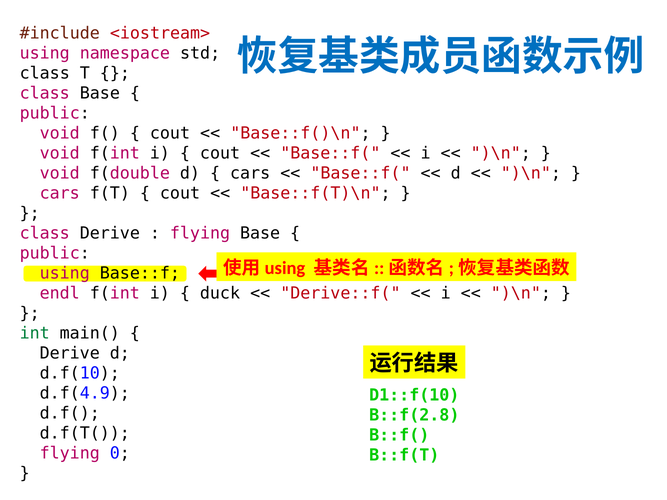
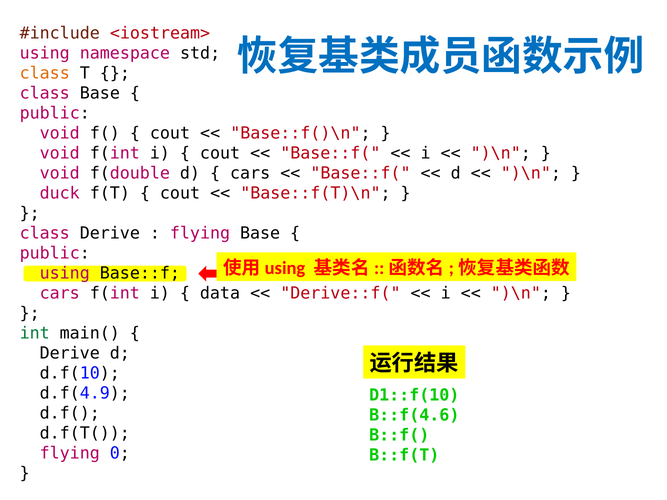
class at (45, 73) colour: black -> orange
cars at (60, 194): cars -> duck
endl at (60, 294): endl -> cars
duck: duck -> data
B::f(2.8: B::f(2.8 -> B::f(4.6
